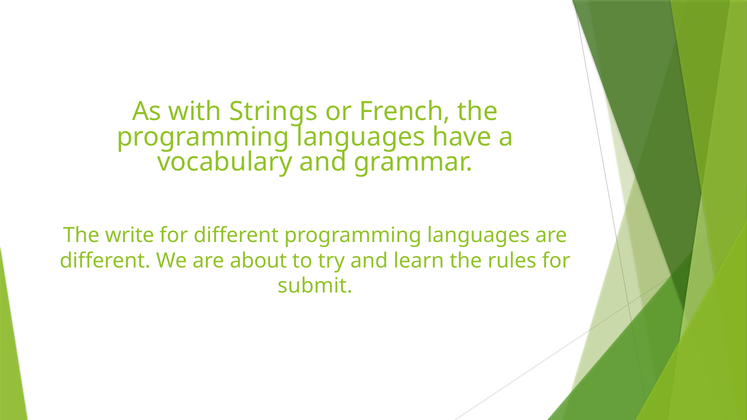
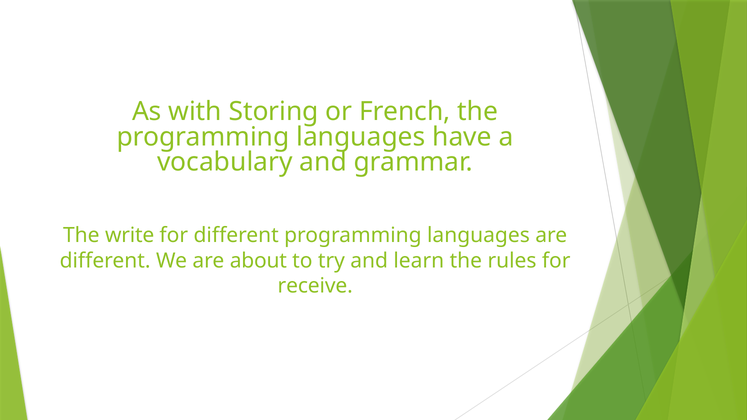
Strings: Strings -> Storing
submit: submit -> receive
